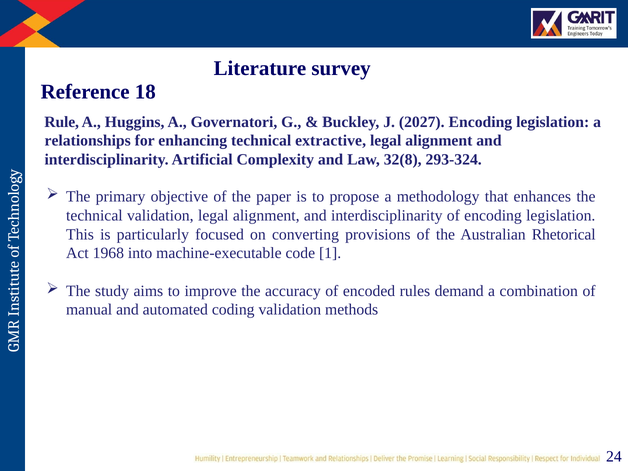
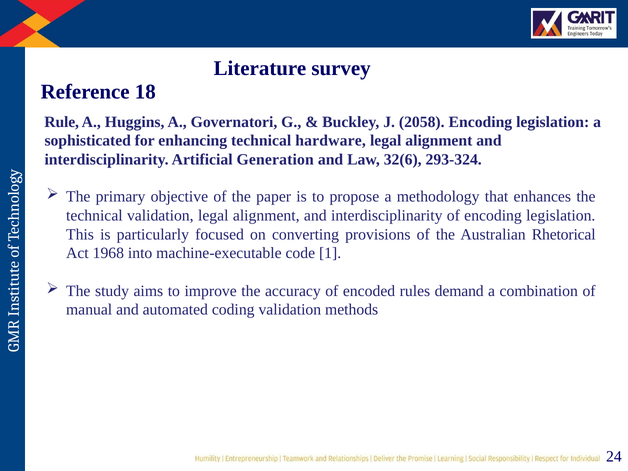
2027: 2027 -> 2058
relationships: relationships -> sophisticated
extractive: extractive -> hardware
Complexity: Complexity -> Generation
32(8: 32(8 -> 32(6
